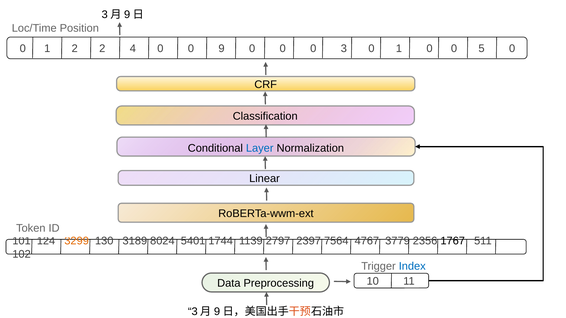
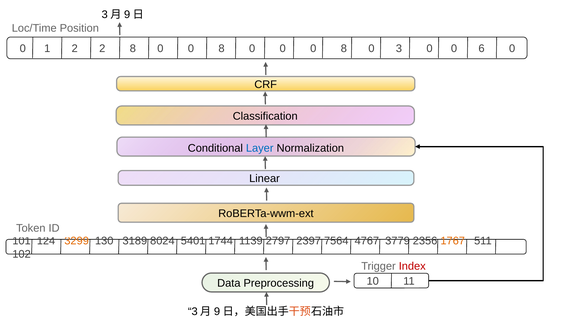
2 4: 4 -> 8
9 at (222, 49): 9 -> 8
0 0 0 3: 3 -> 8
1 at (399, 49): 1 -> 3
5: 5 -> 6
1767 colour: black -> orange
Index colour: blue -> red
